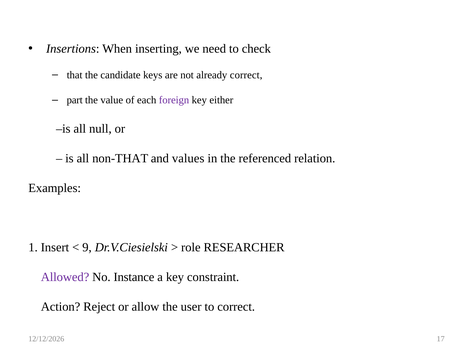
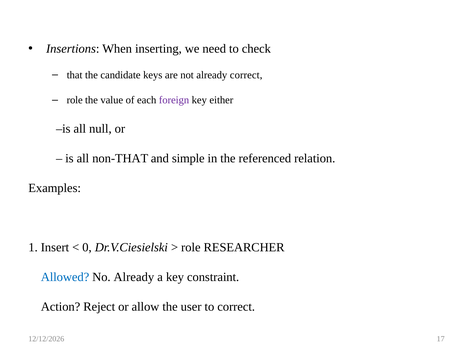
part at (75, 100): part -> role
values: values -> simple
9: 9 -> 0
Allowed colour: purple -> blue
No Instance: Instance -> Already
